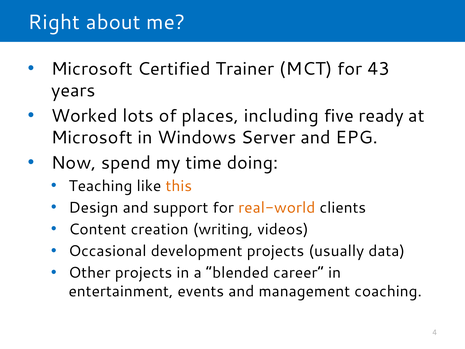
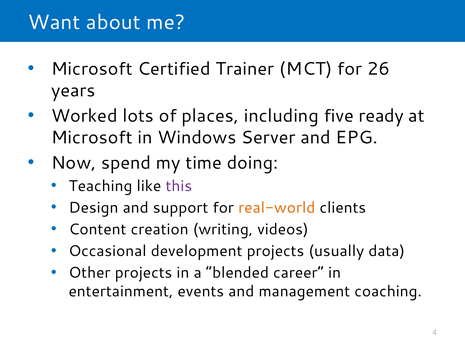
Right: Right -> Want
43: 43 -> 26
this colour: orange -> purple
